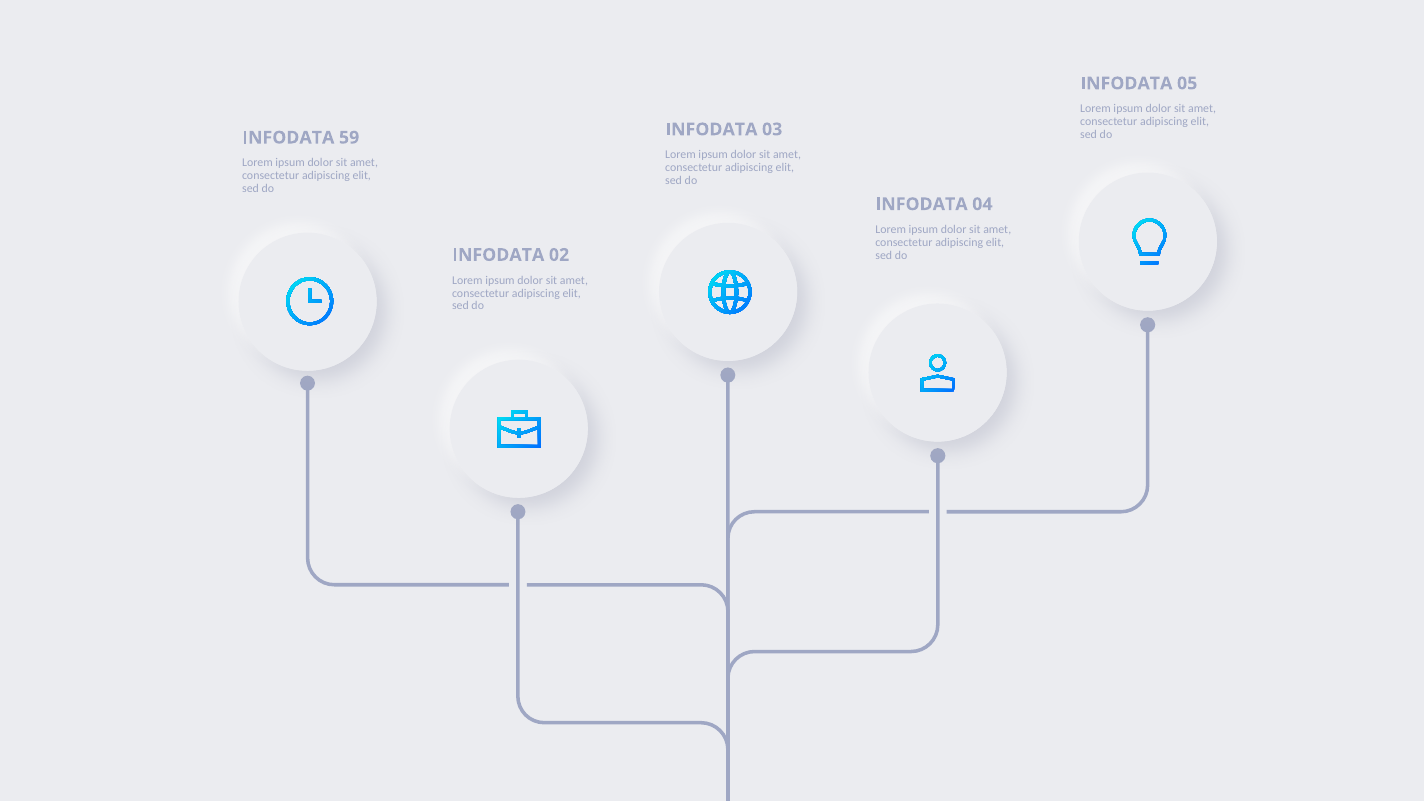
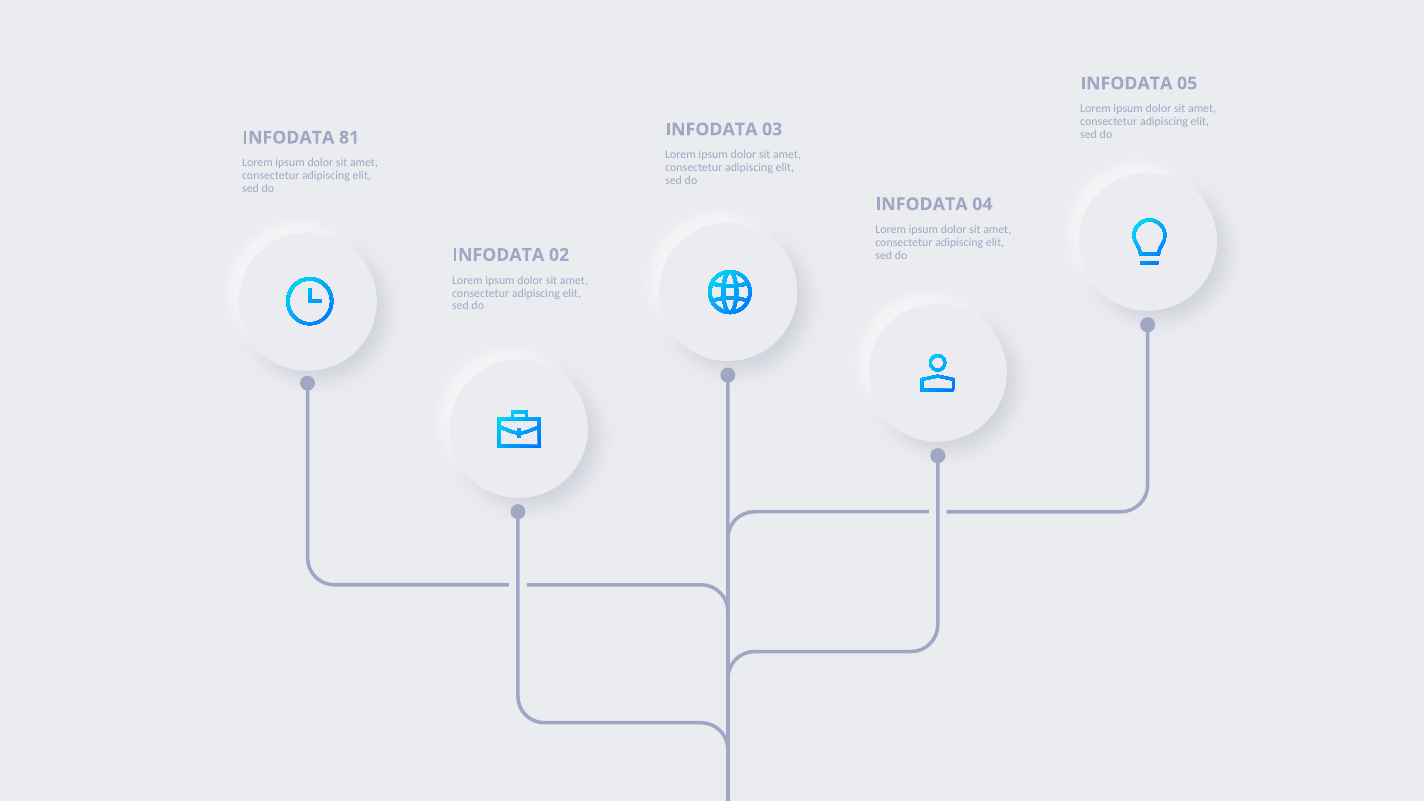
59: 59 -> 81
